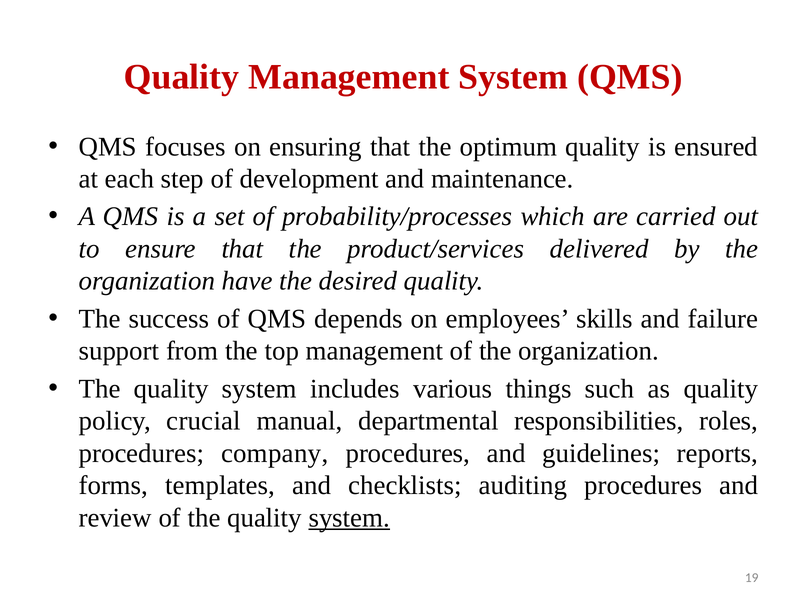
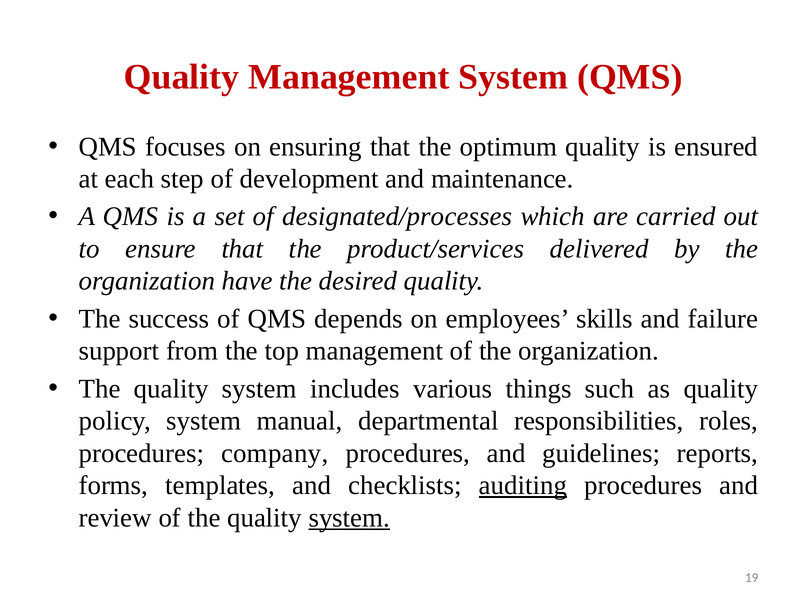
probability/processes: probability/processes -> designated/processes
policy crucial: crucial -> system
auditing underline: none -> present
